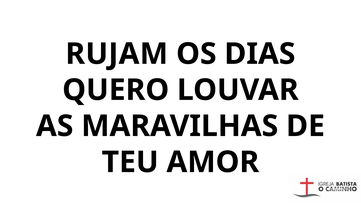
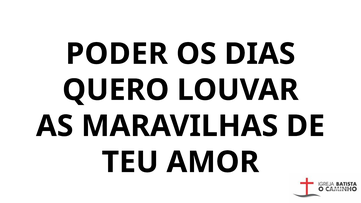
RUJAM: RUJAM -> PODER
